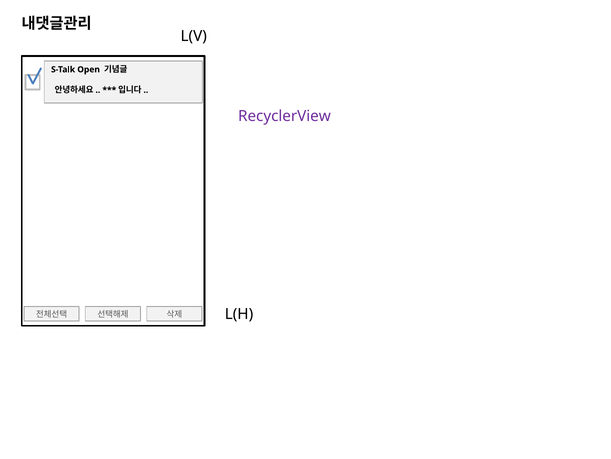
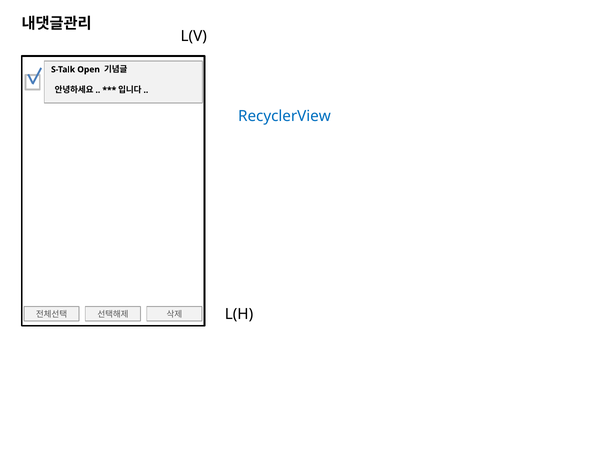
RecyclerView colour: purple -> blue
